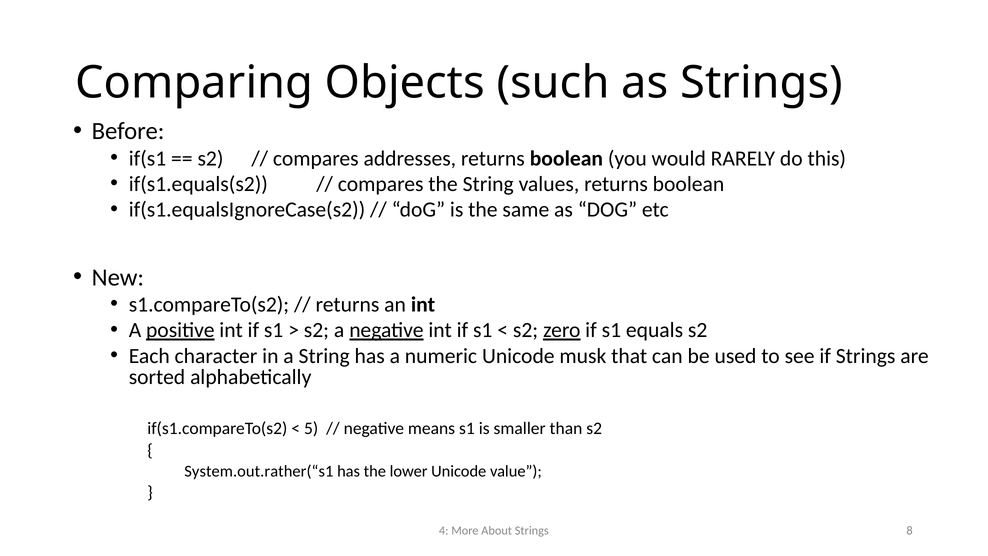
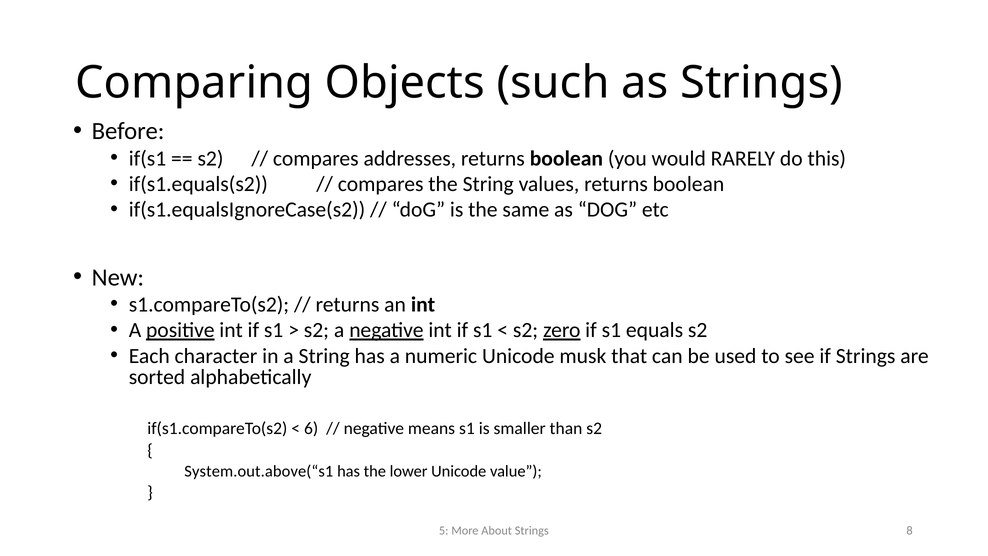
5: 5 -> 6
System.out.rather(“s1: System.out.rather(“s1 -> System.out.above(“s1
4: 4 -> 5
